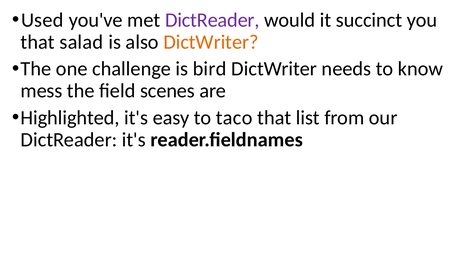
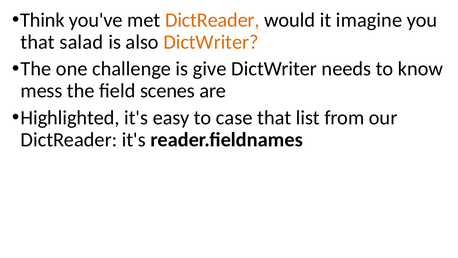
Used: Used -> Think
DictReader at (212, 20) colour: purple -> orange
succinct: succinct -> imagine
bird: bird -> give
taco: taco -> case
